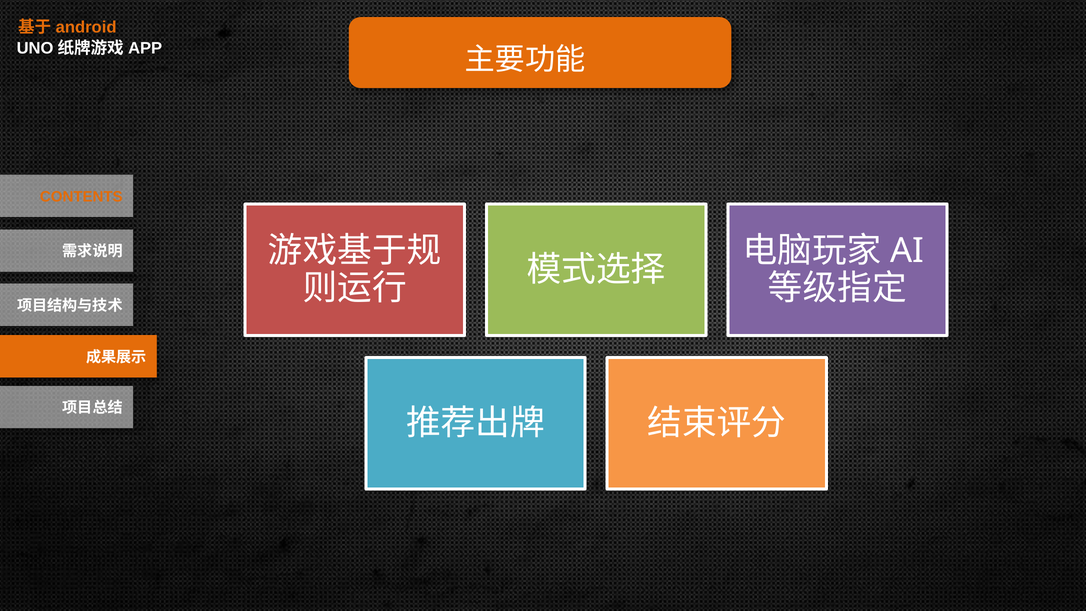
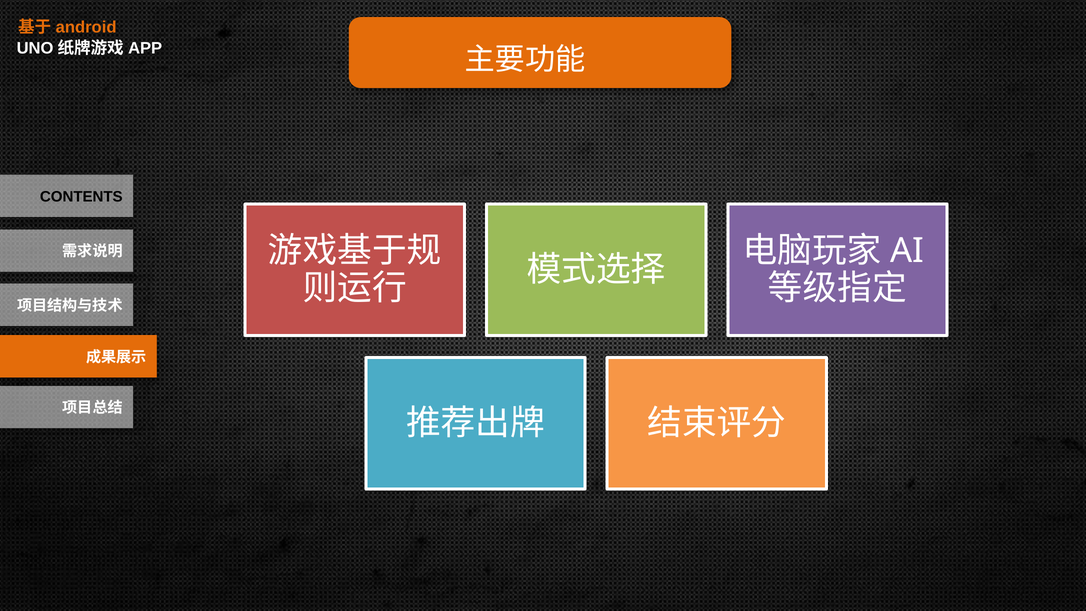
CONTENTS colour: orange -> black
